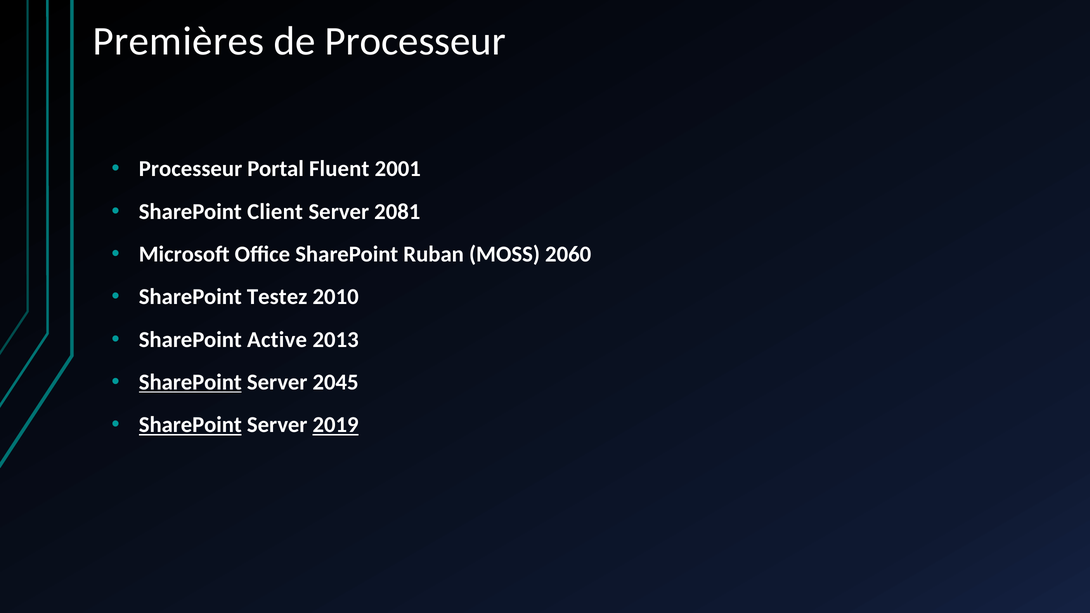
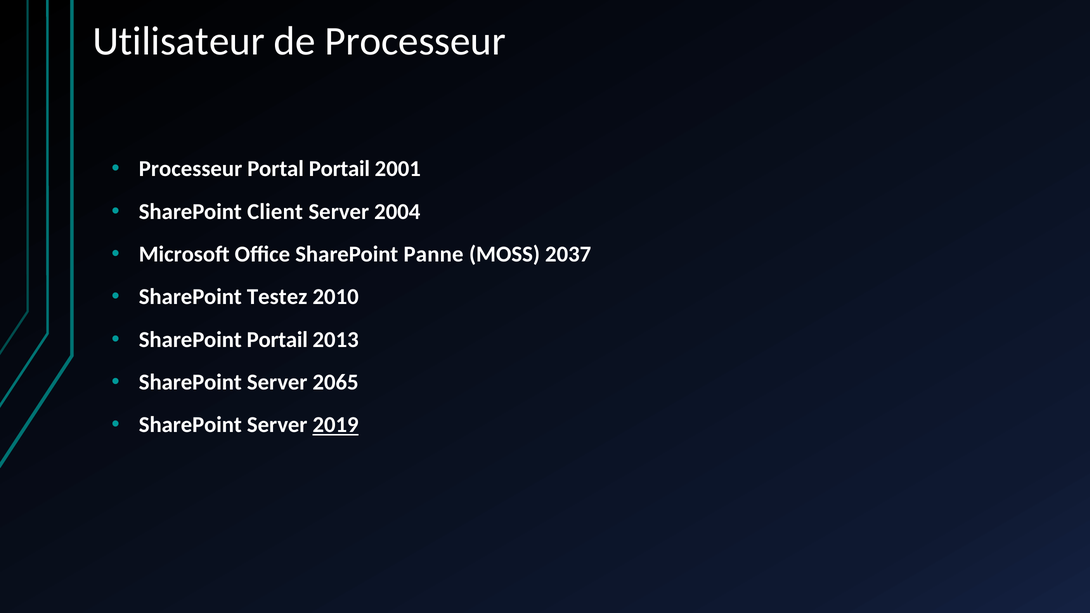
Premières: Premières -> Utilisateur
Portal Fluent: Fluent -> Portail
2081: 2081 -> 2004
Ruban: Ruban -> Panne
2060: 2060 -> 2037
SharePoint Active: Active -> Portail
SharePoint at (190, 382) underline: present -> none
2045: 2045 -> 2065
SharePoint at (190, 425) underline: present -> none
